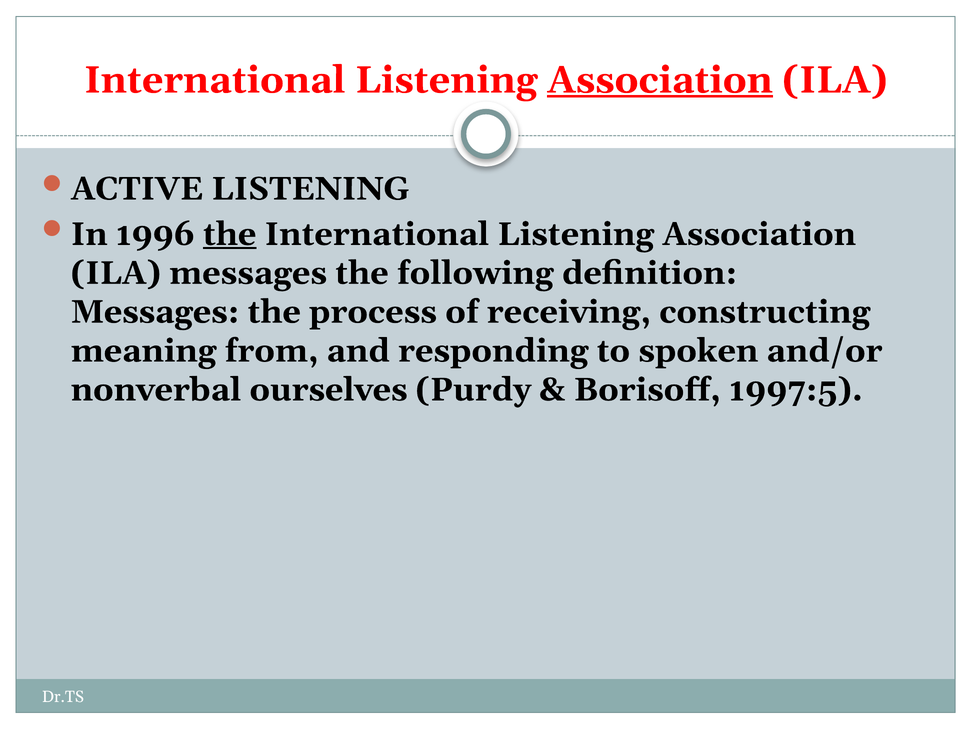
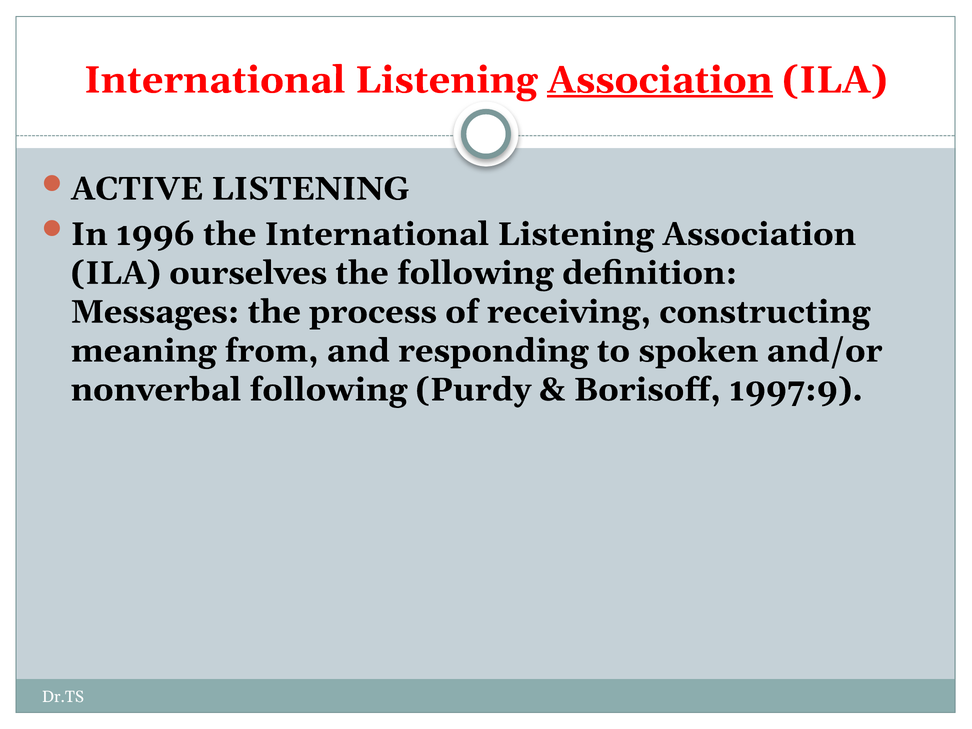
the at (230, 234) underline: present -> none
ILA messages: messages -> ourselves
nonverbal ourselves: ourselves -> following
1997:5: 1997:5 -> 1997:9
